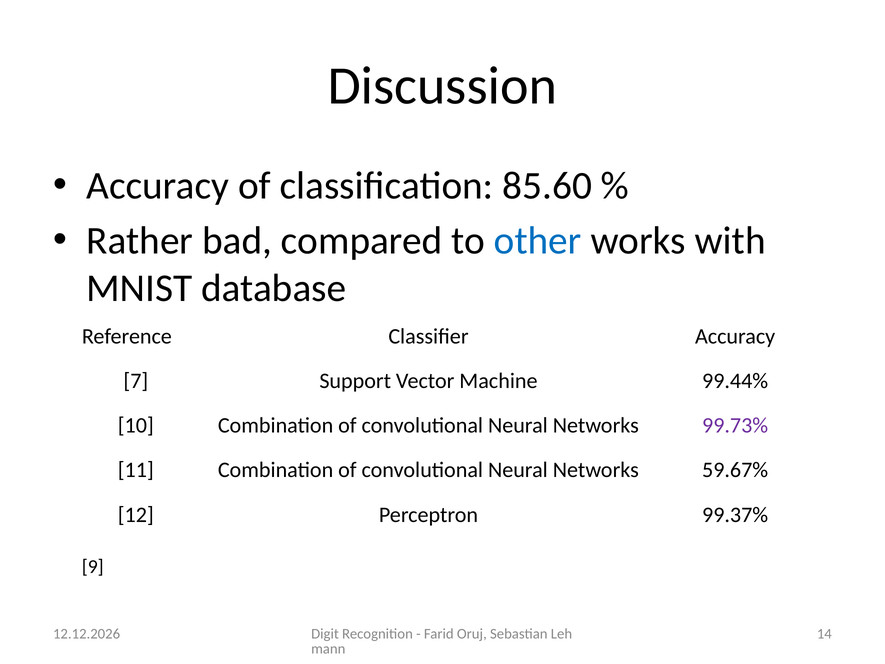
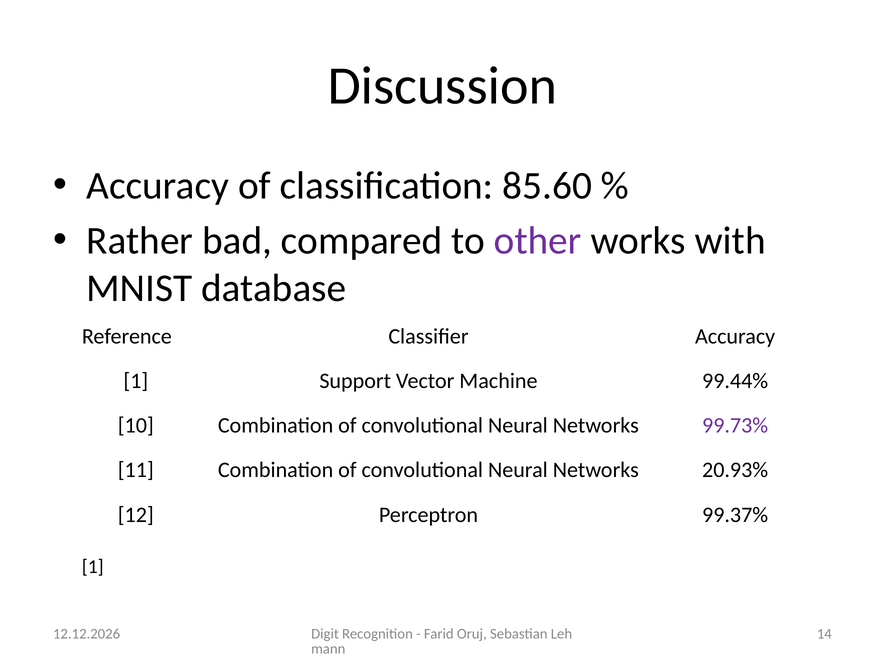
other colour: blue -> purple
7 at (136, 381): 7 -> 1
59.67%: 59.67% -> 20.93%
9 at (93, 566): 9 -> 1
